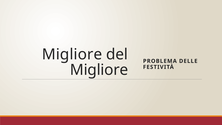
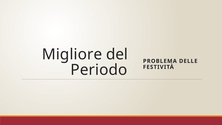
Migliore at (99, 70): Migliore -> Periodo
